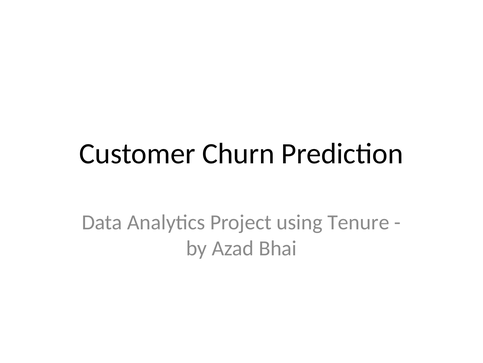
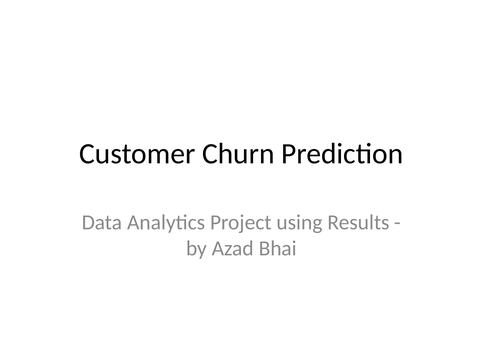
Tenure: Tenure -> Results
